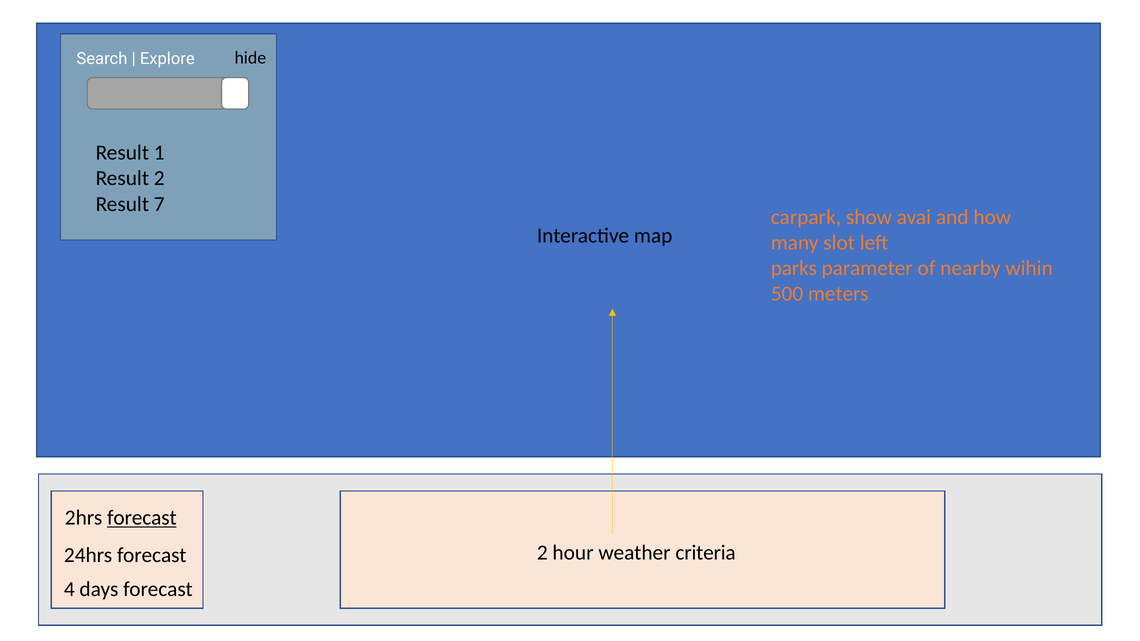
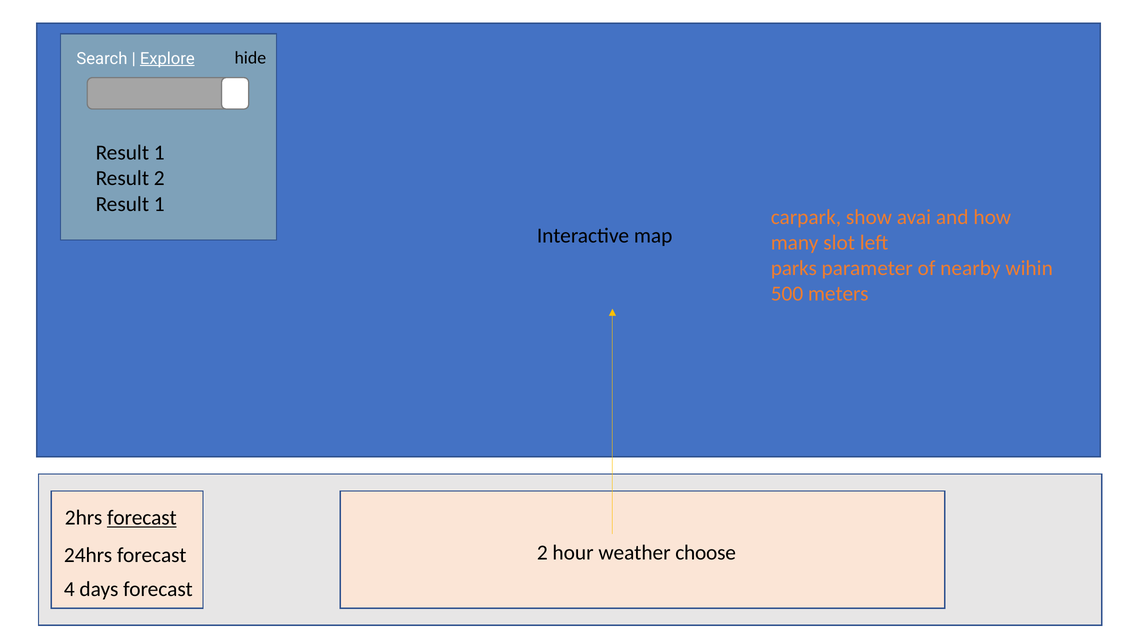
Explore underline: none -> present
7 at (159, 204): 7 -> 1
criteria: criteria -> choose
